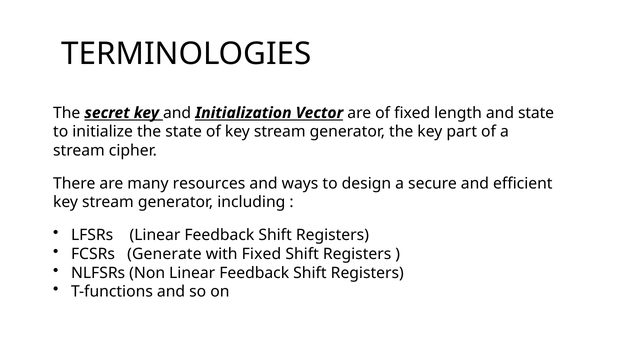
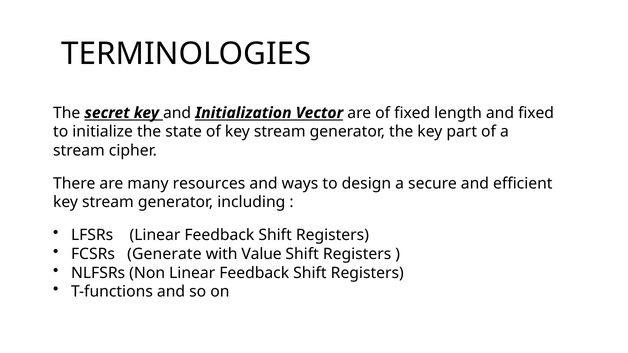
and state: state -> fixed
with Fixed: Fixed -> Value
